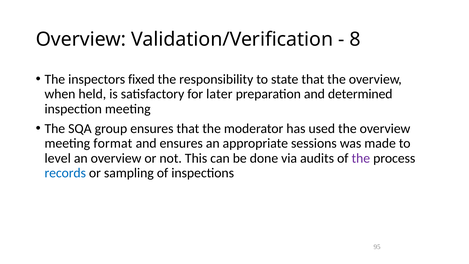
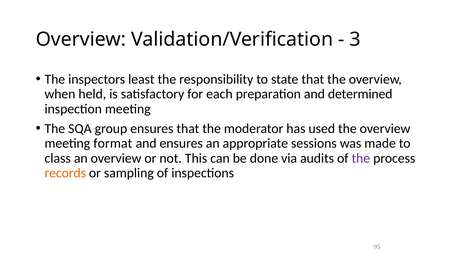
8: 8 -> 3
fixed: fixed -> least
later: later -> each
level: level -> class
records colour: blue -> orange
